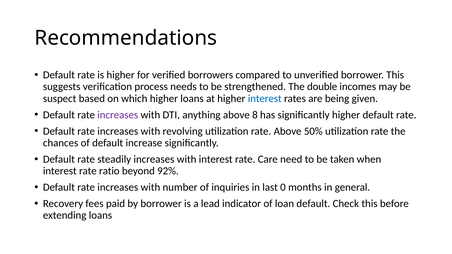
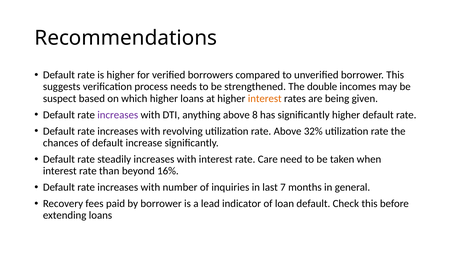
interest at (265, 99) colour: blue -> orange
50%: 50% -> 32%
ratio: ratio -> than
92%: 92% -> 16%
0: 0 -> 7
